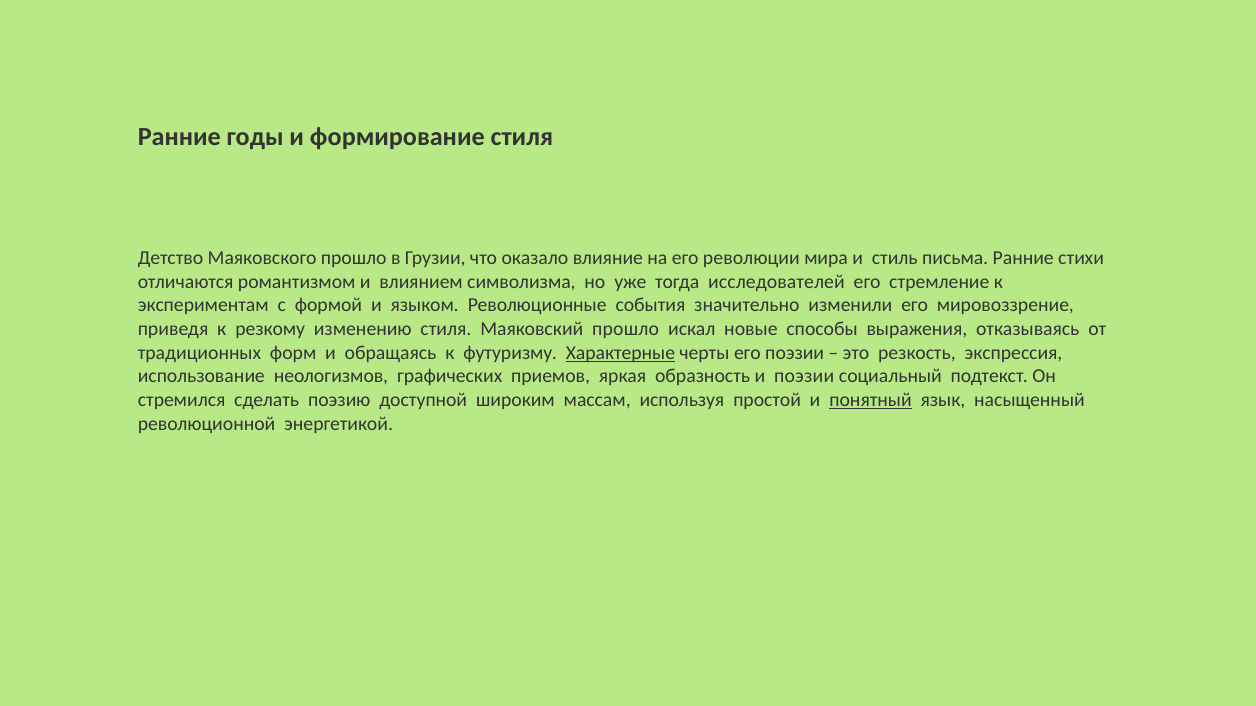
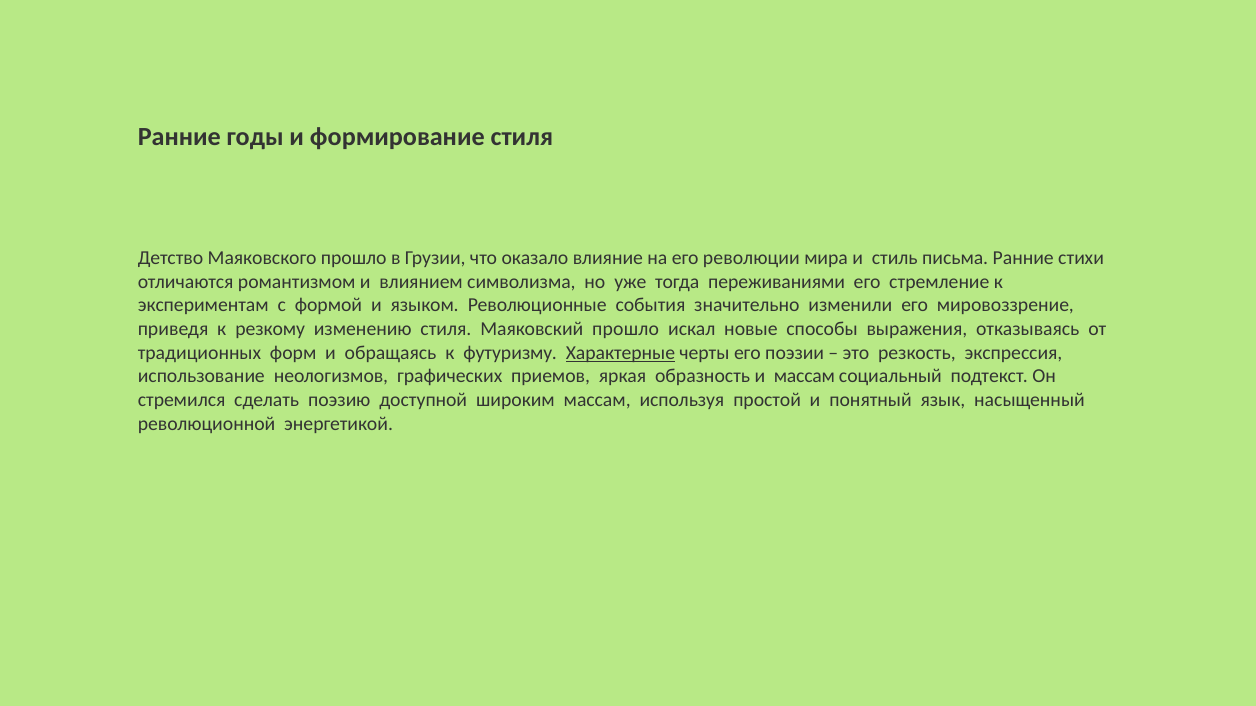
исследователей: исследователей -> переживаниями
и поэзии: поэзии -> массам
понятный underline: present -> none
